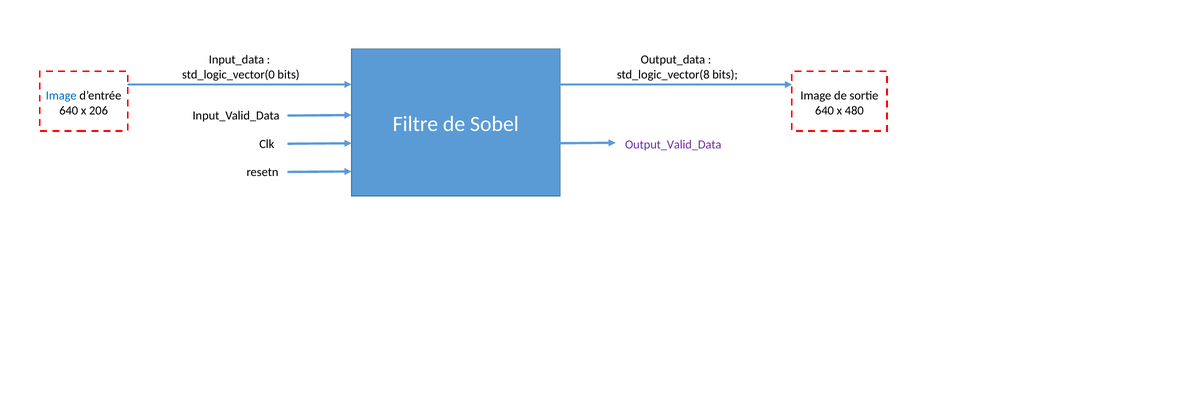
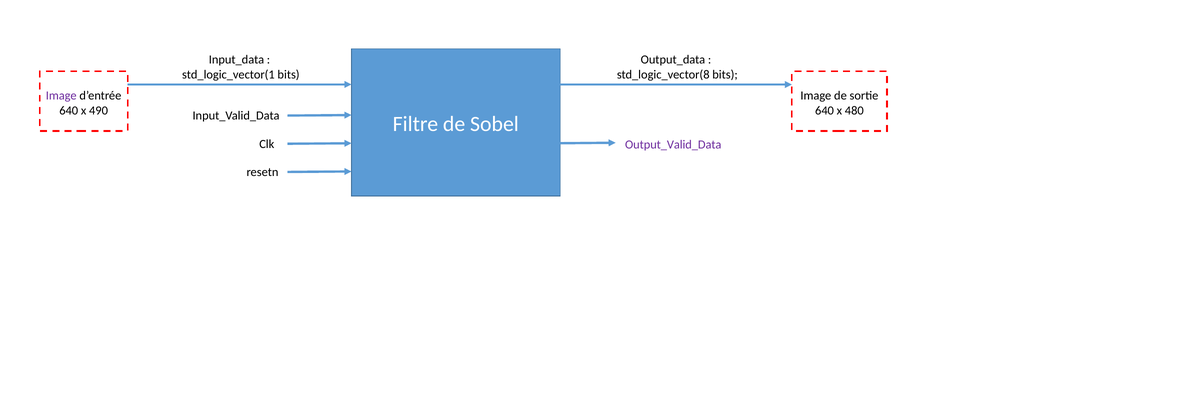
std_logic_vector(0: std_logic_vector(0 -> std_logic_vector(1
Image at (61, 96) colour: blue -> purple
206: 206 -> 490
